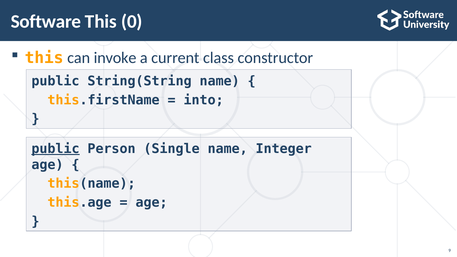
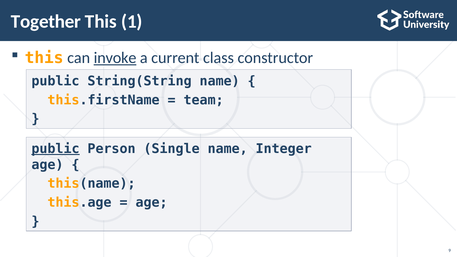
Software: Software -> Together
0: 0 -> 1
invoke underline: none -> present
into: into -> team
